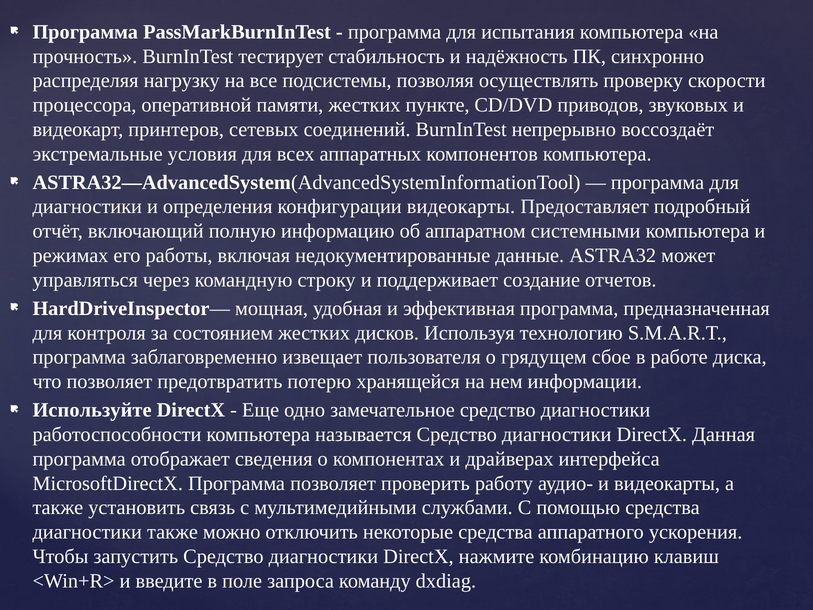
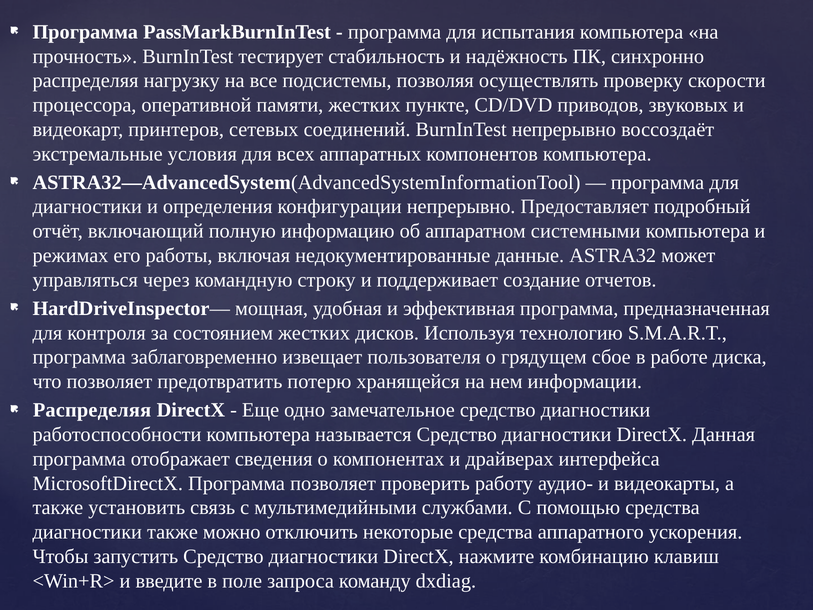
конфигурации видеокарты: видеокарты -> непрерывно
Используйте at (92, 410): Используйте -> Распределяя
